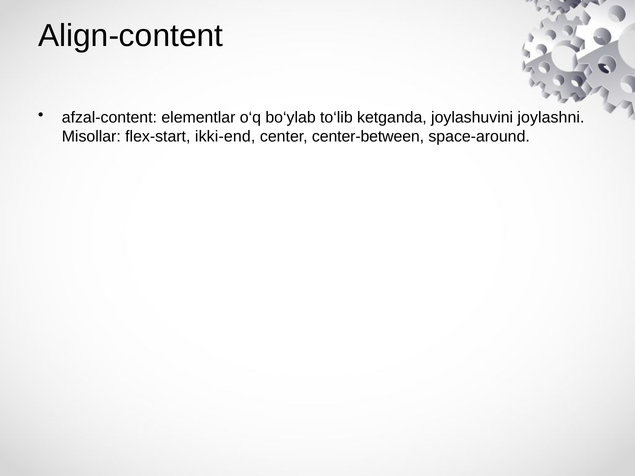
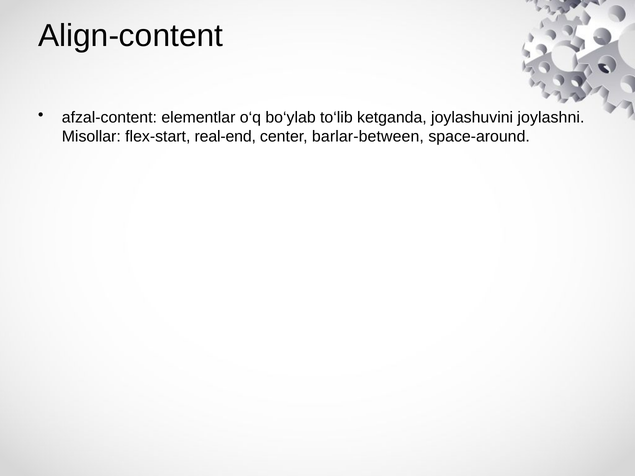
ikki-end: ikki-end -> real-end
center-between: center-between -> barlar-between
